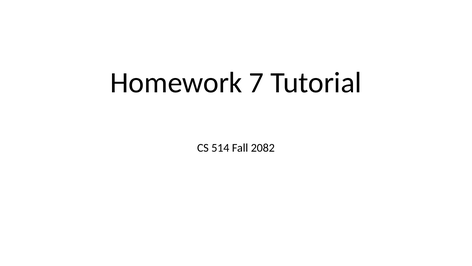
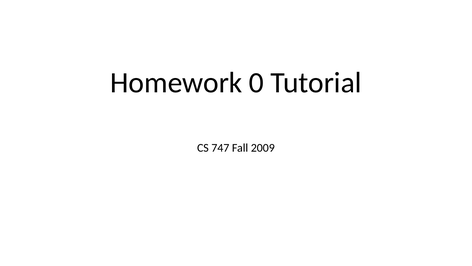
7: 7 -> 0
514: 514 -> 747
2082: 2082 -> 2009
